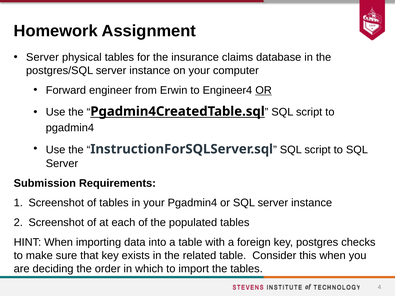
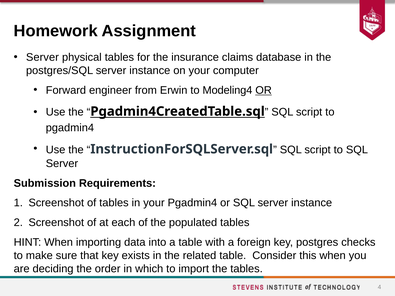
Engineer4: Engineer4 -> Modeling4
